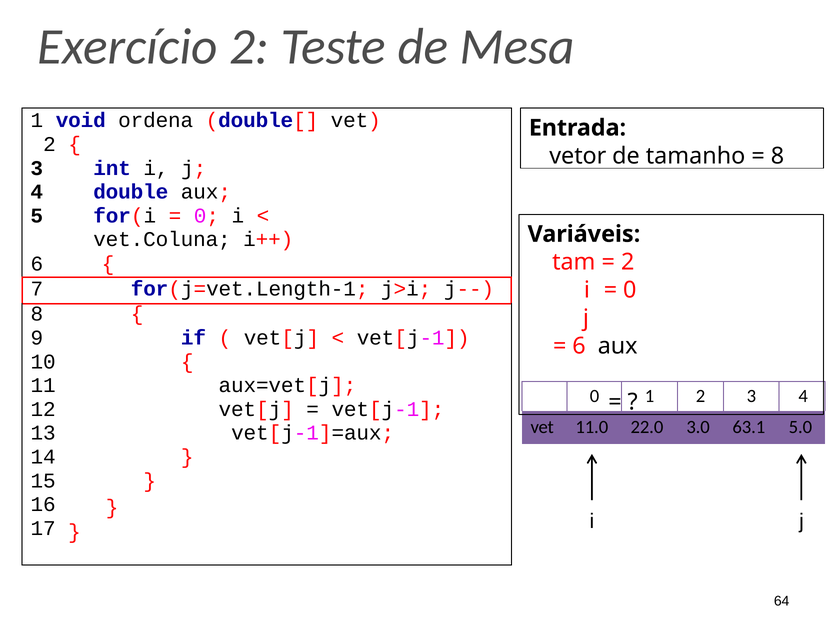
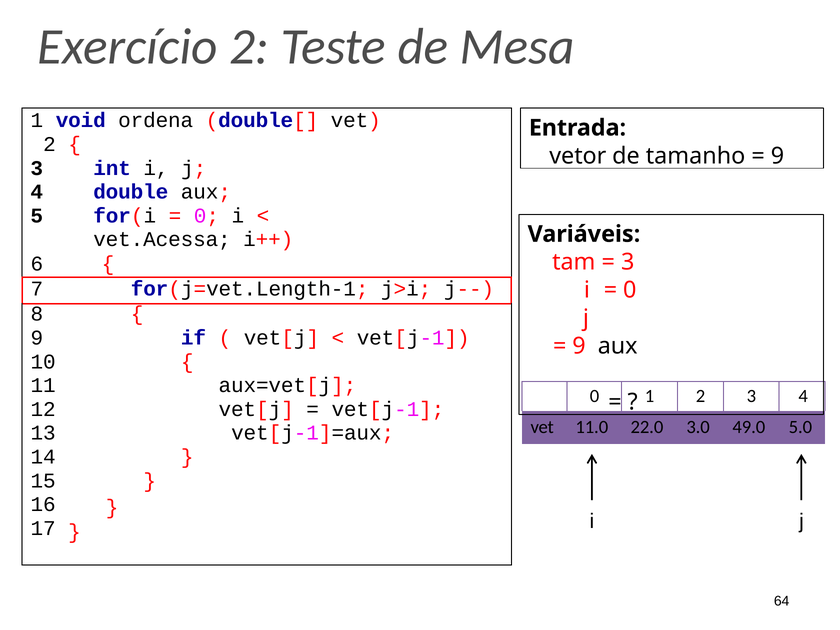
8 at (778, 156): 8 -> 9
vet.Coluna: vet.Coluna -> vet.Acessa
2 at (628, 262): 2 -> 3
6 at (579, 346): 6 -> 9
63.1: 63.1 -> 49.0
